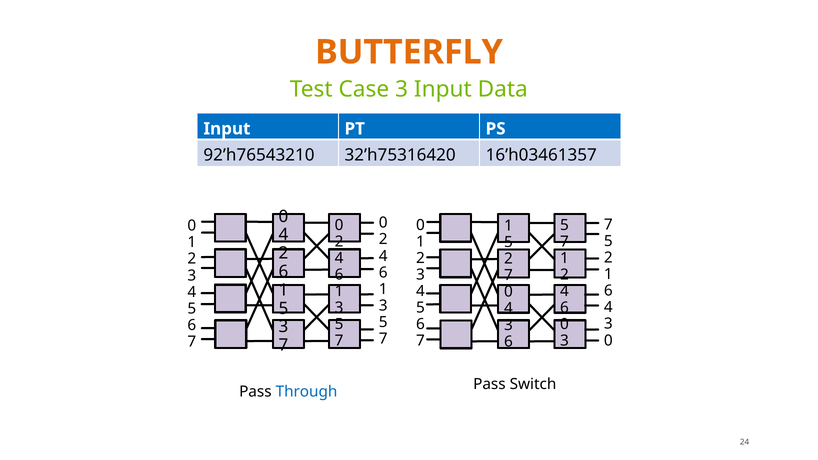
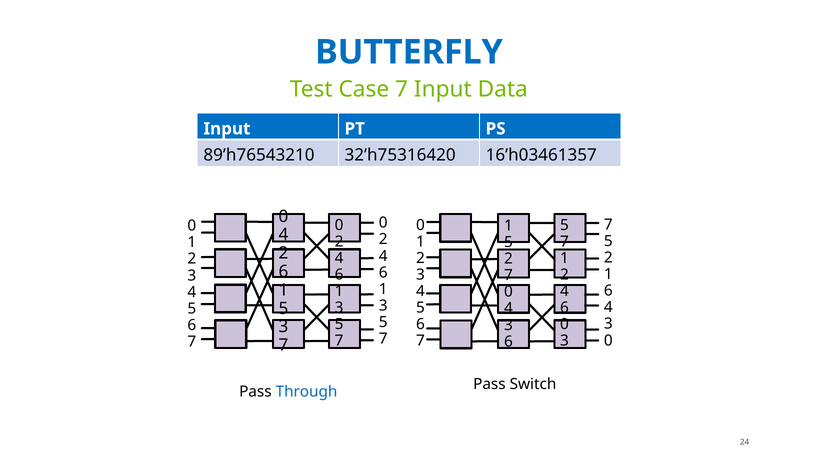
BUTTERFLY colour: orange -> blue
Case 3: 3 -> 7
92’h76543210: 92’h76543210 -> 89’h76543210
